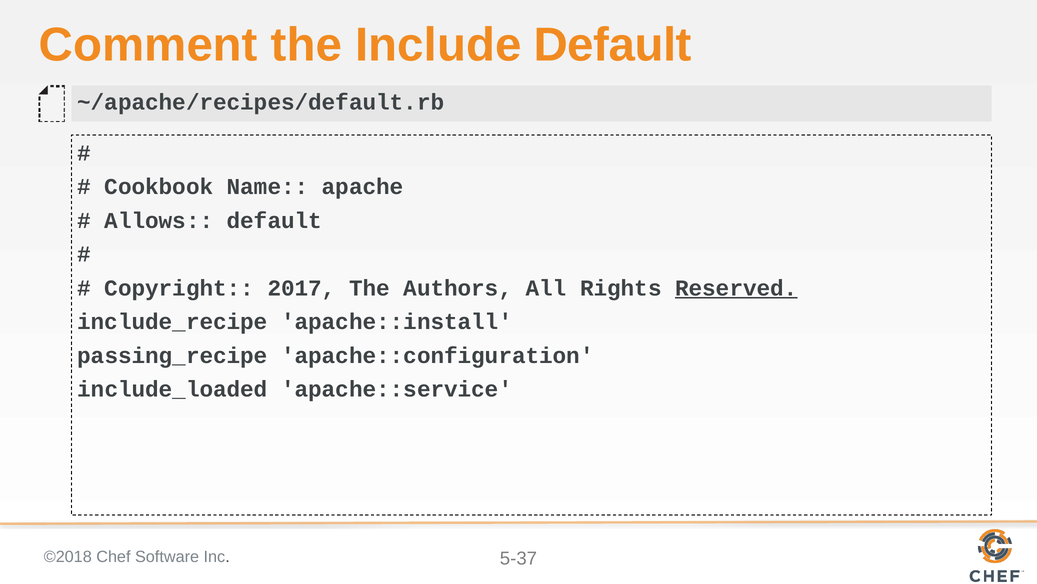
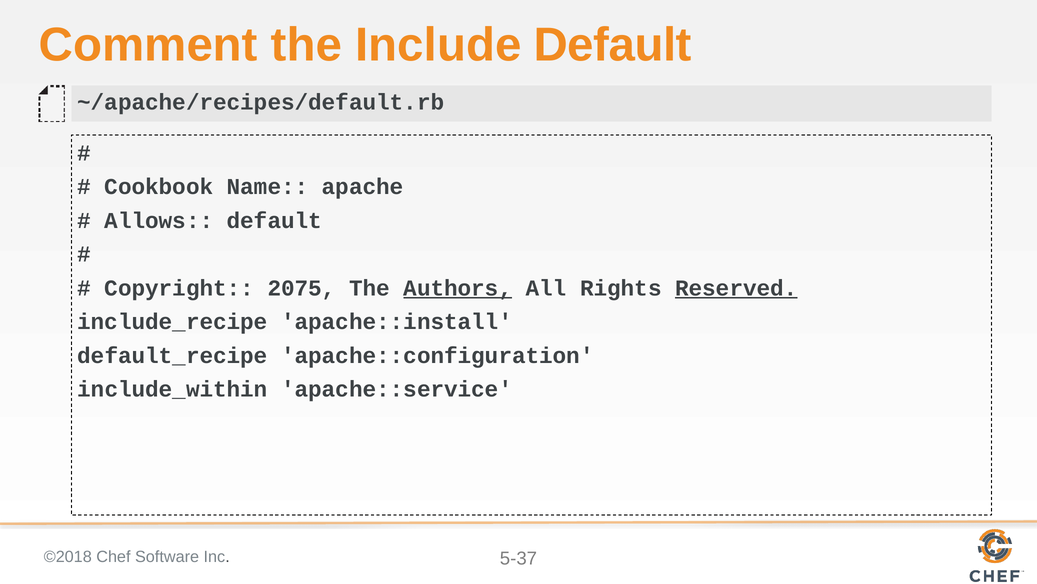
2017: 2017 -> 2075
Authors underline: none -> present
passing_recipe: passing_recipe -> default_recipe
include_loaded: include_loaded -> include_within
